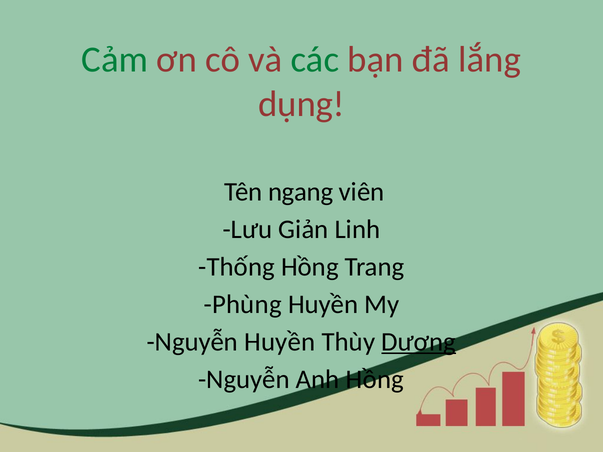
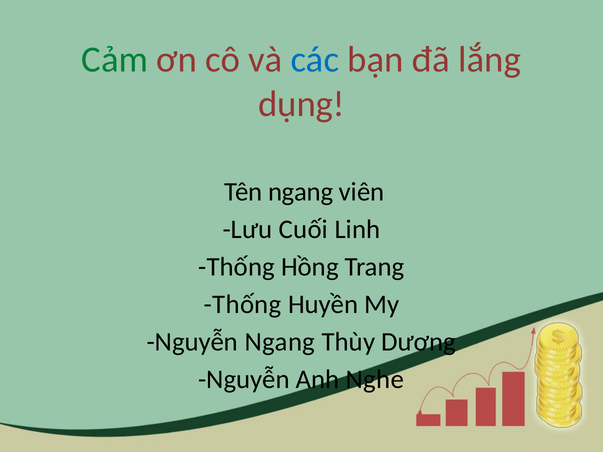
các colour: green -> blue
Giản: Giản -> Cuối
Phùng at (243, 304): Phùng -> Thống
Nguyễn Huyền: Huyền -> Ngang
Dương underline: present -> none
Anh Hồng: Hồng -> Nghe
